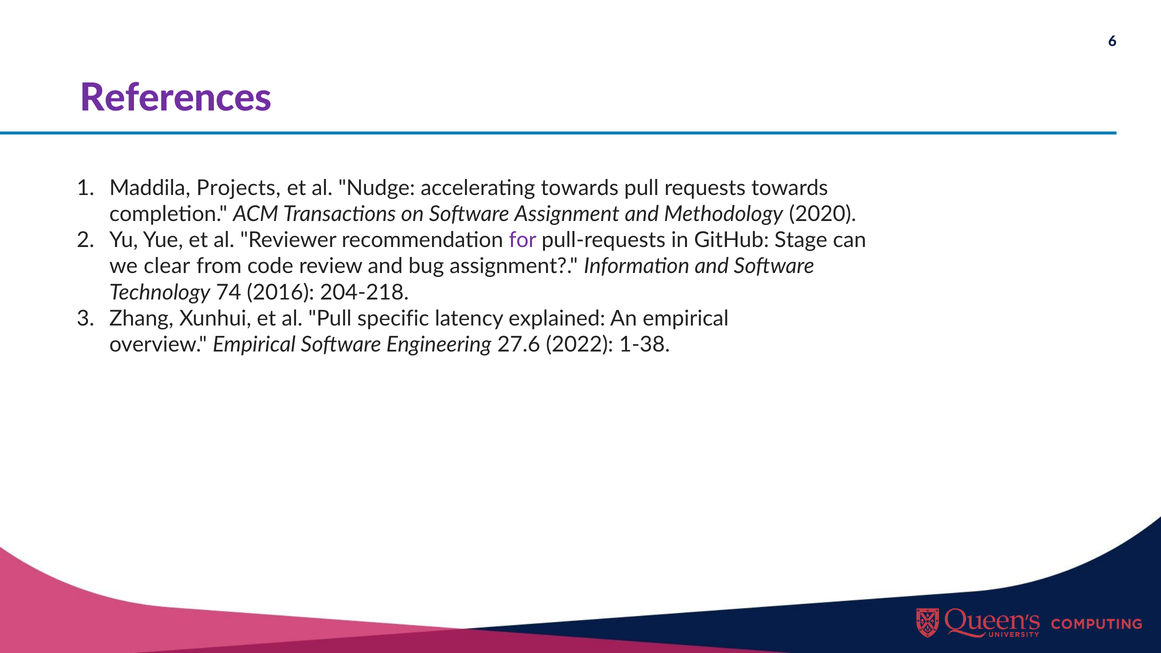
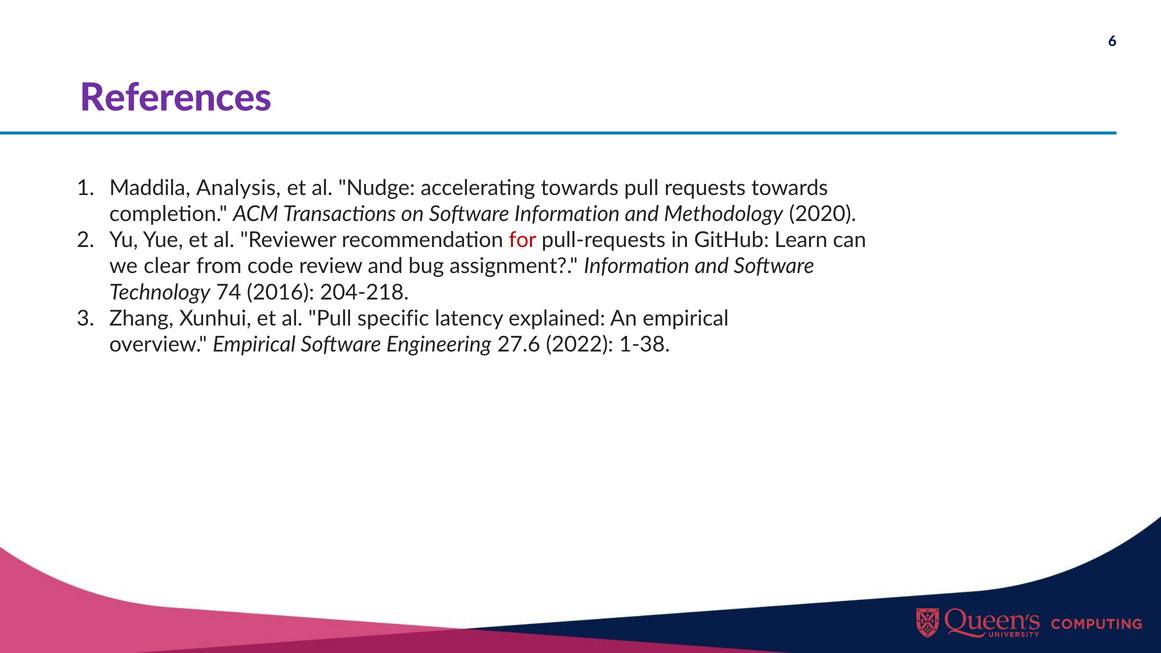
Projects: Projects -> Analysis
Software Assignment: Assignment -> Information
for colour: purple -> red
Stage: Stage -> Learn
